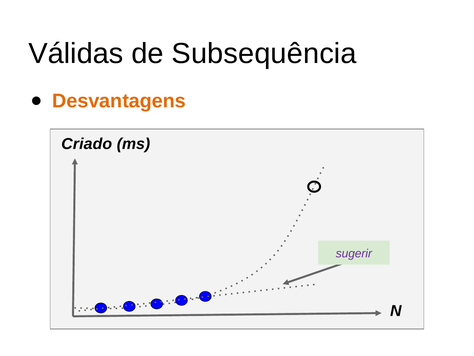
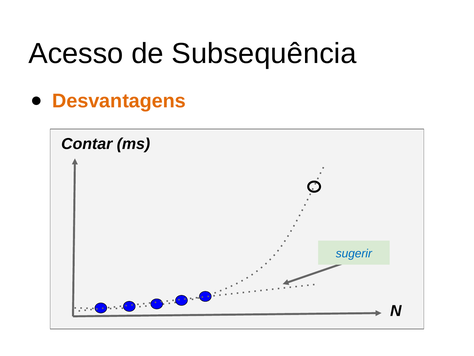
Válidas: Válidas -> Acesso
Criado: Criado -> Contar
sugerir colour: purple -> blue
